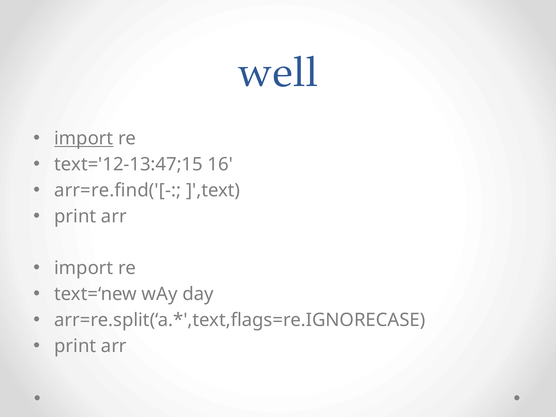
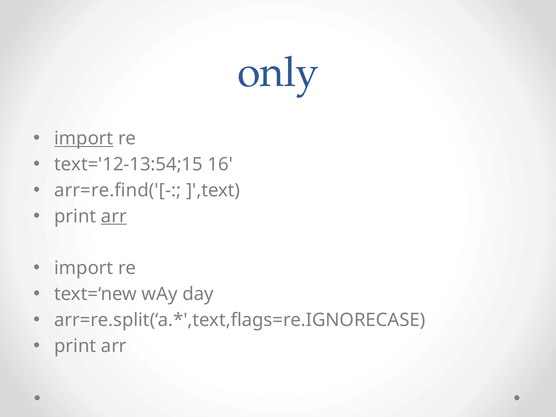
well: well -> only
text='12-13:47;15: text='12-13:47;15 -> text='12-13:54;15
arr at (114, 216) underline: none -> present
